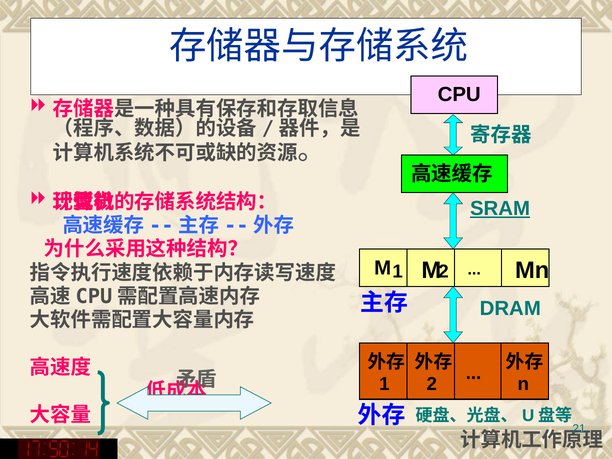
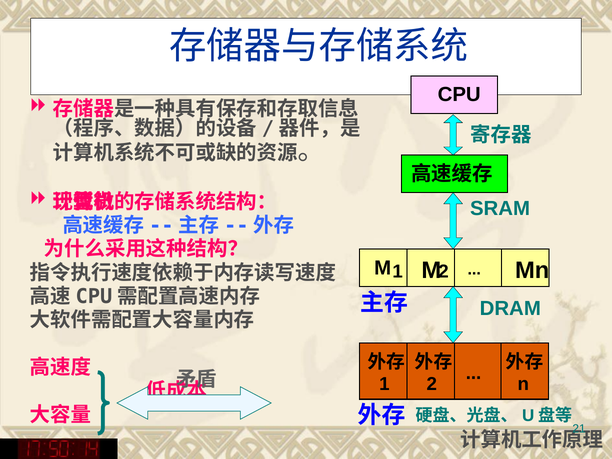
SRAM underline: present -> none
